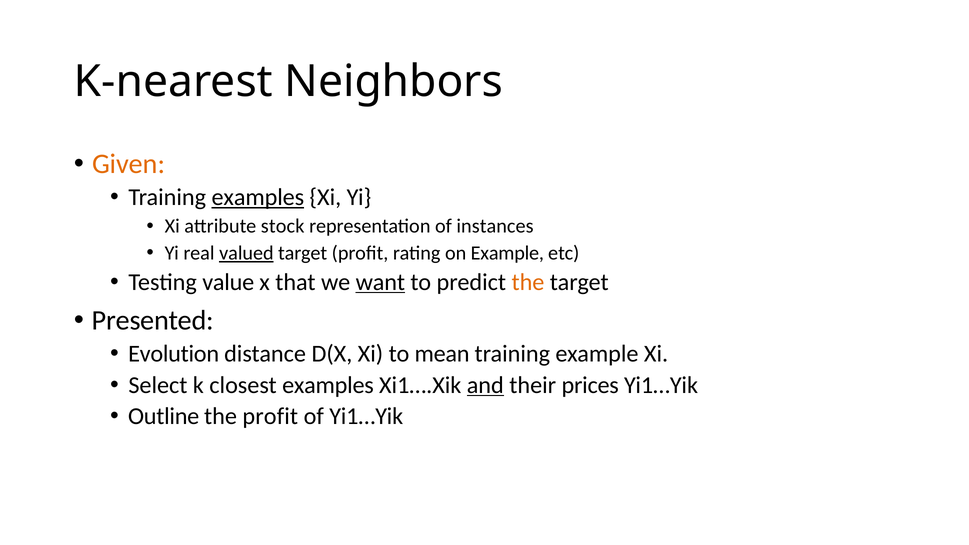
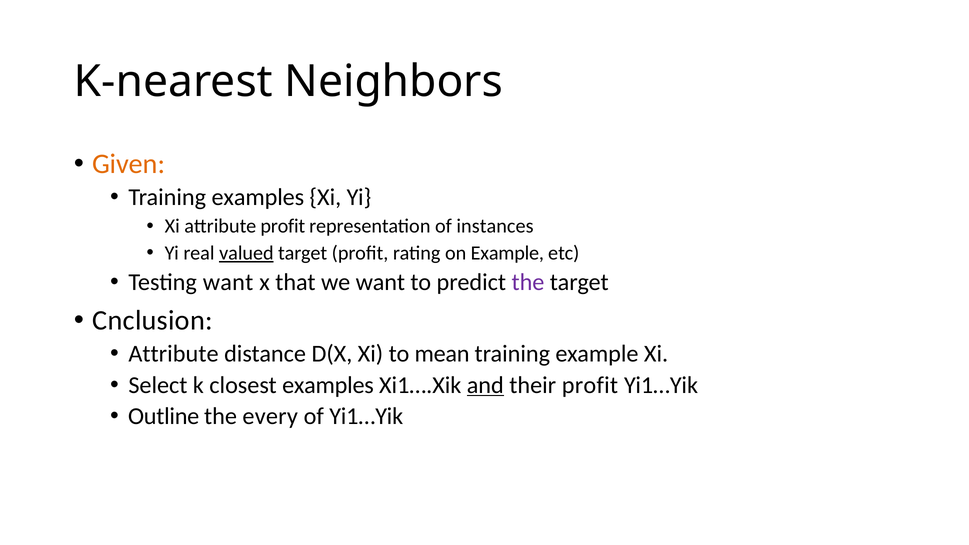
examples at (258, 197) underline: present -> none
attribute stock: stock -> profit
Testing value: value -> want
want at (380, 282) underline: present -> none
the at (528, 282) colour: orange -> purple
Presented: Presented -> Cnclusion
Evolution at (174, 354): Evolution -> Attribute
their prices: prices -> profit
the profit: profit -> every
